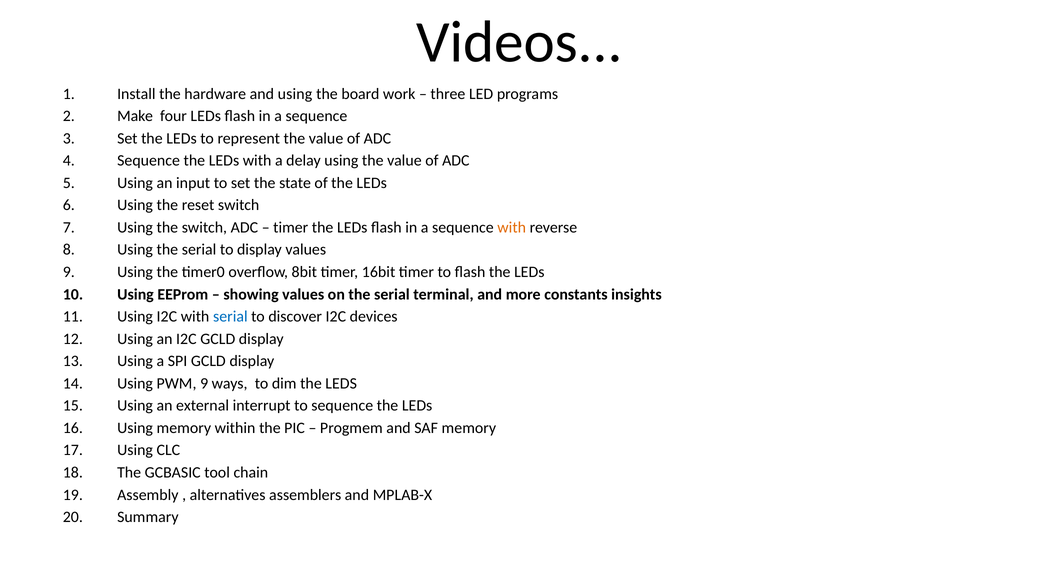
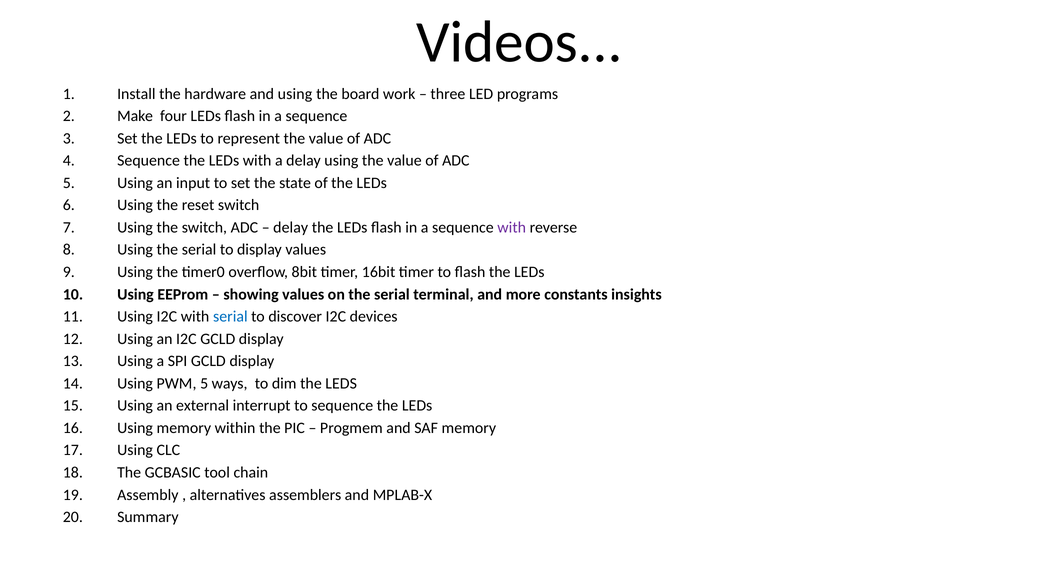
timer at (291, 227): timer -> delay
with at (512, 227) colour: orange -> purple
PWM 9: 9 -> 5
